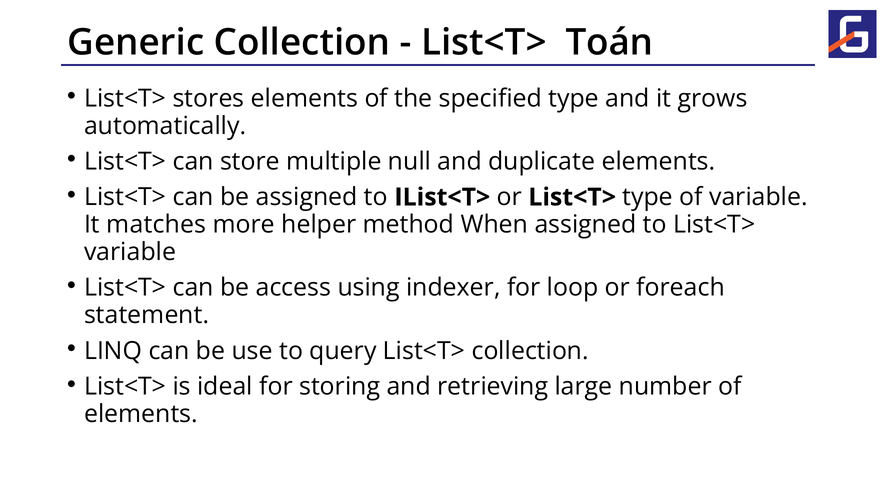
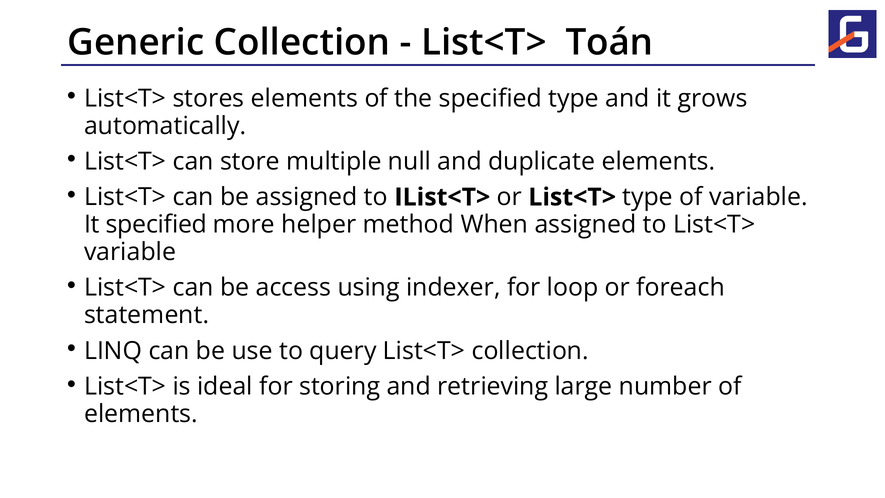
It matches: matches -> specified
